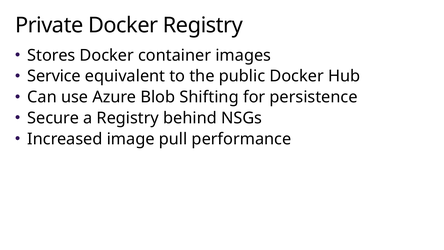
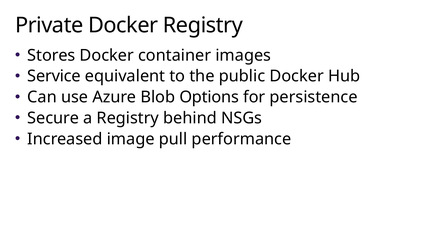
Shifting: Shifting -> Options
